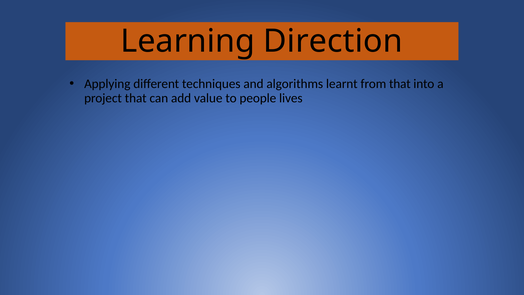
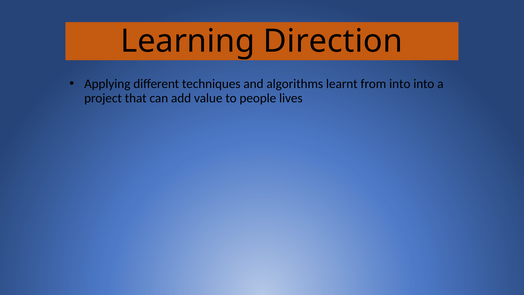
from that: that -> into
